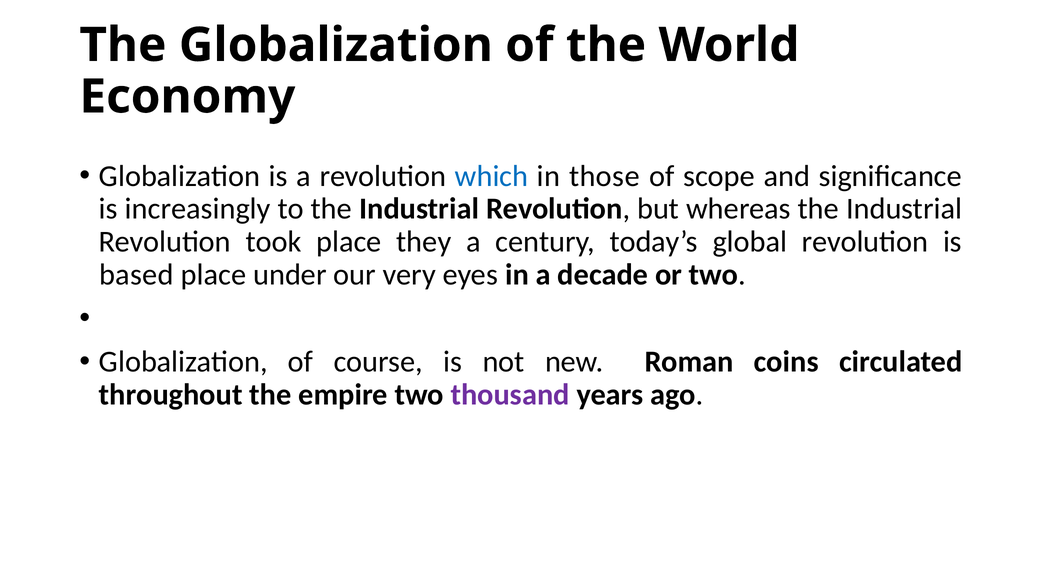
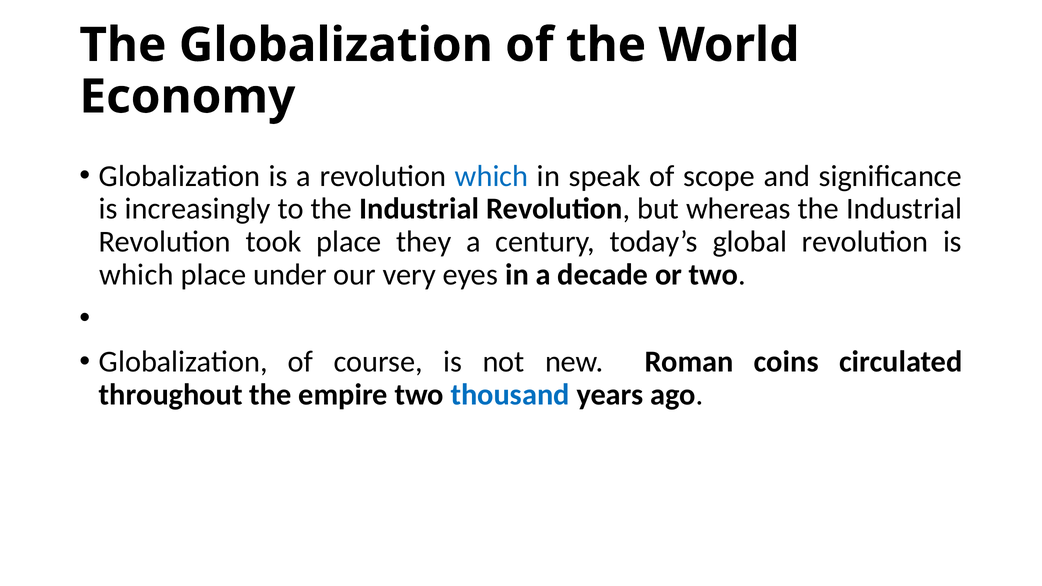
those: those -> speak
based at (136, 275): based -> which
thousand colour: purple -> blue
